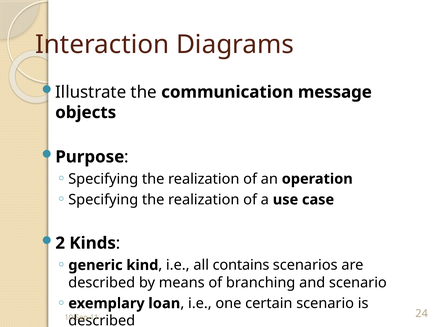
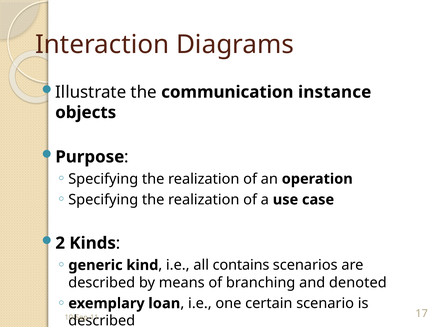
message: message -> instance
and scenario: scenario -> denoted
24: 24 -> 17
